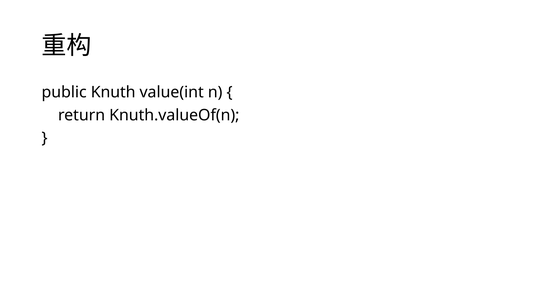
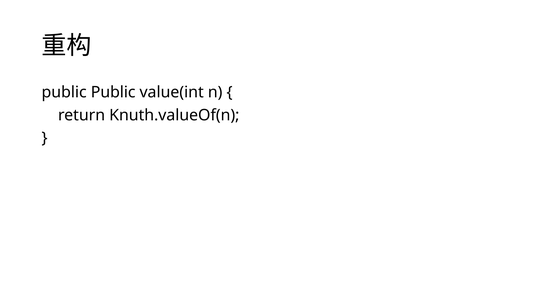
public Knuth: Knuth -> Public
